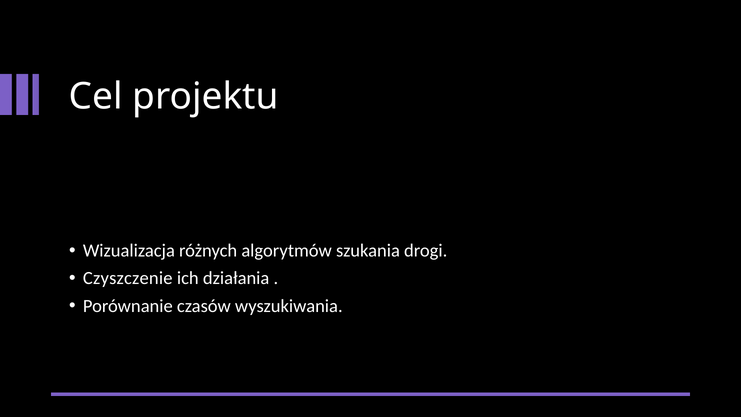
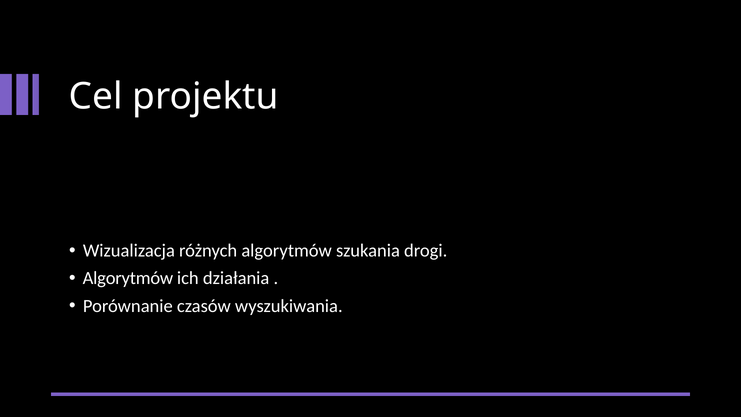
Czyszczenie at (128, 278): Czyszczenie -> Algorytmów
